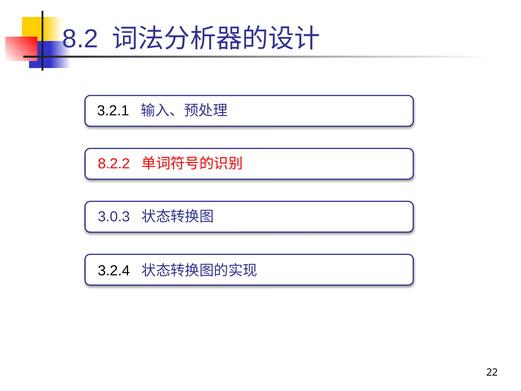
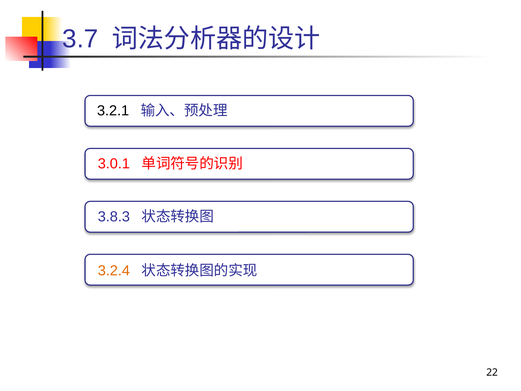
8.2: 8.2 -> 3.7
8.2.2: 8.2.2 -> 3.0.1
3.0.3: 3.0.3 -> 3.8.3
3.2.4 colour: black -> orange
